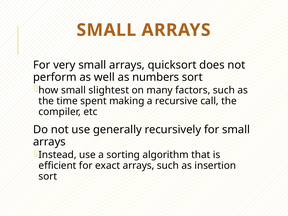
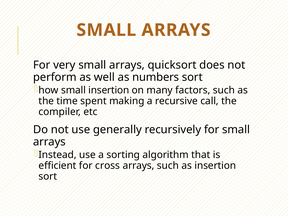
small slightest: slightest -> insertion
exact: exact -> cross
